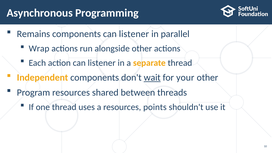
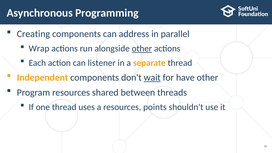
Remains: Remains -> Creating
components can listener: listener -> address
other at (142, 49) underline: none -> present
your: your -> have
